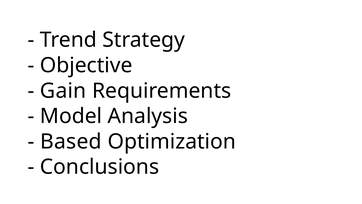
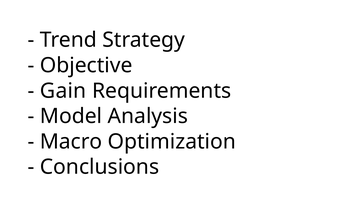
Based: Based -> Macro
